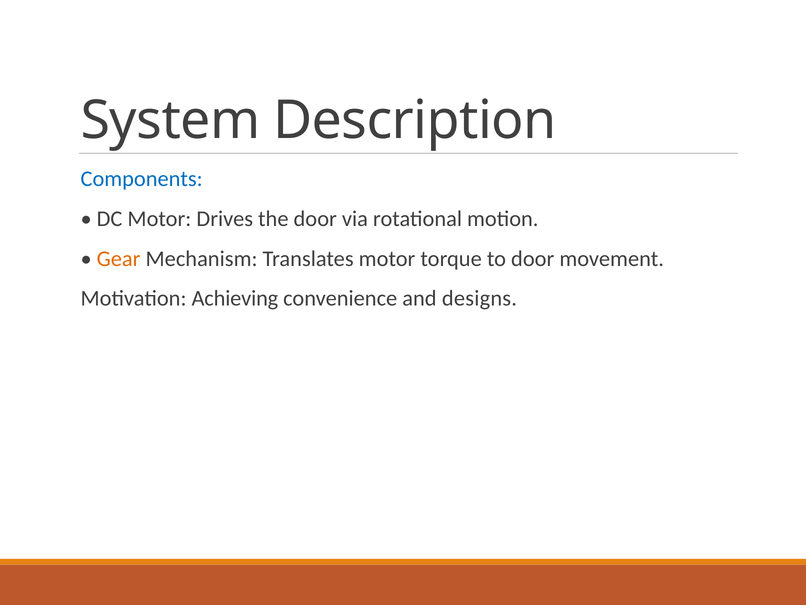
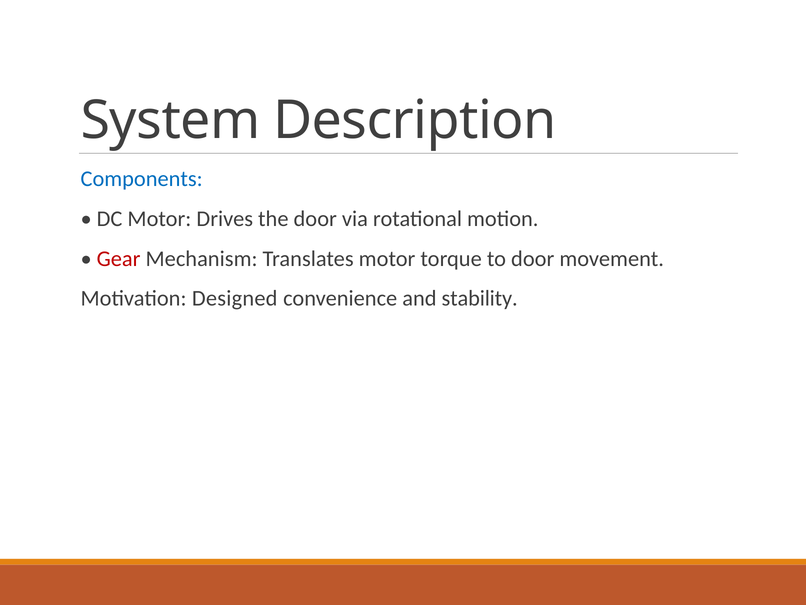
Gear colour: orange -> red
Achieving: Achieving -> Designed
designs: designs -> stability
